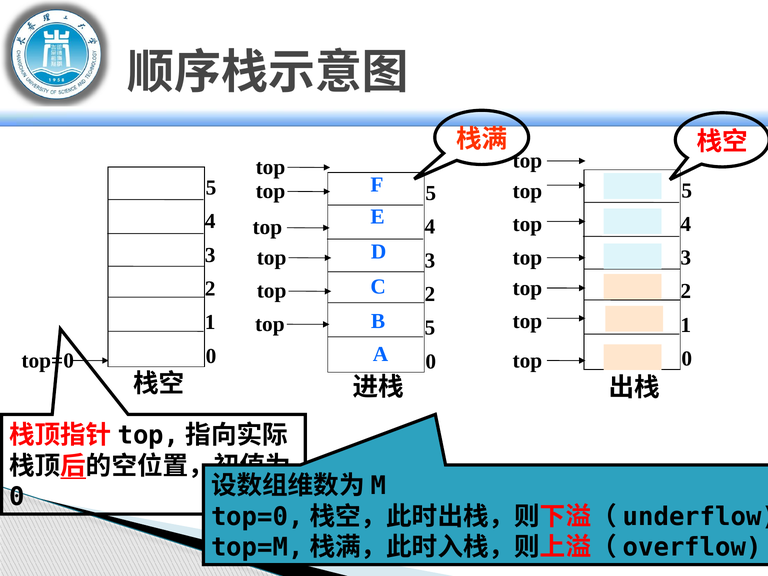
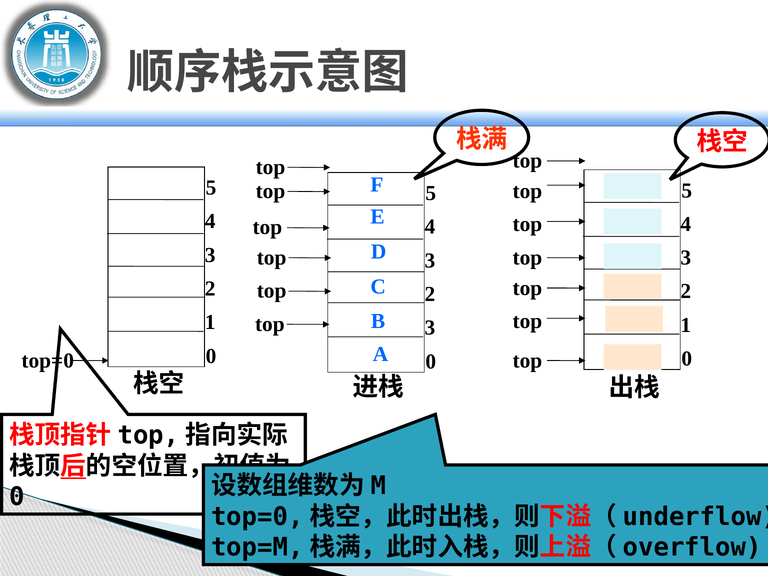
top 5: 5 -> 3
